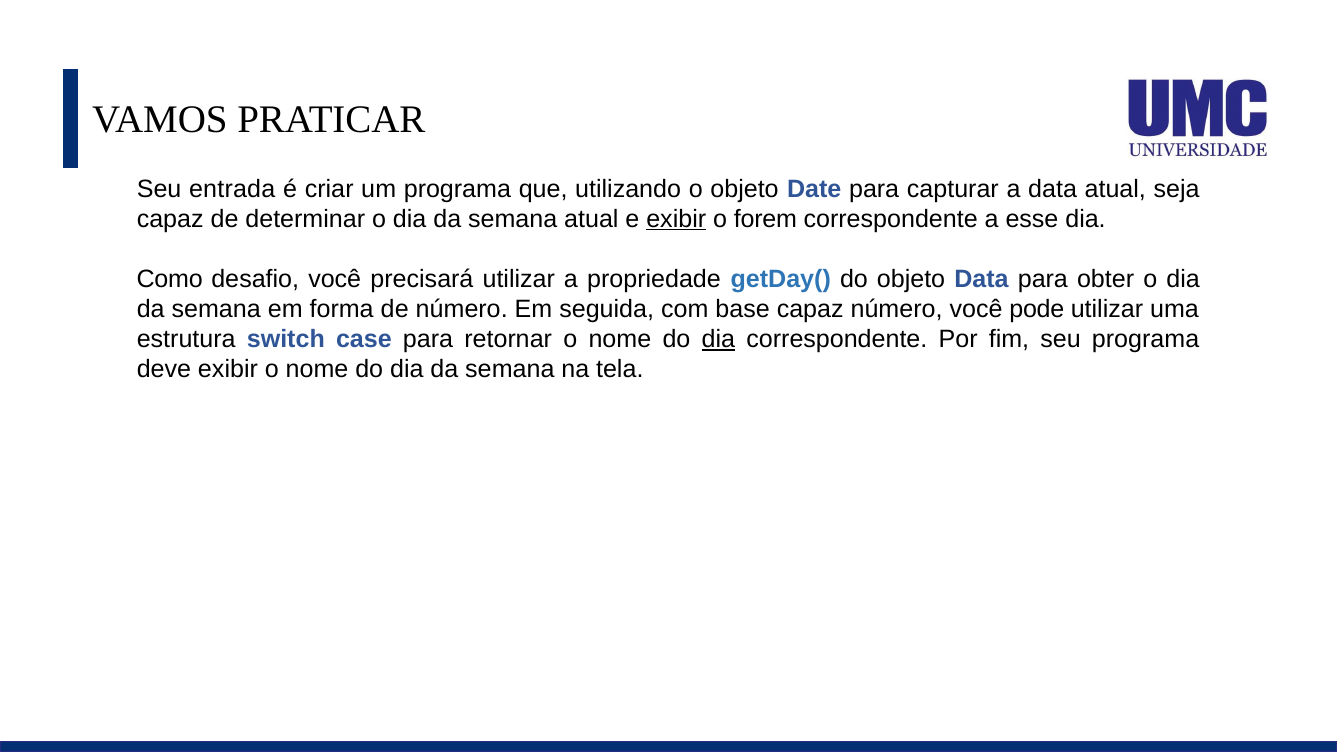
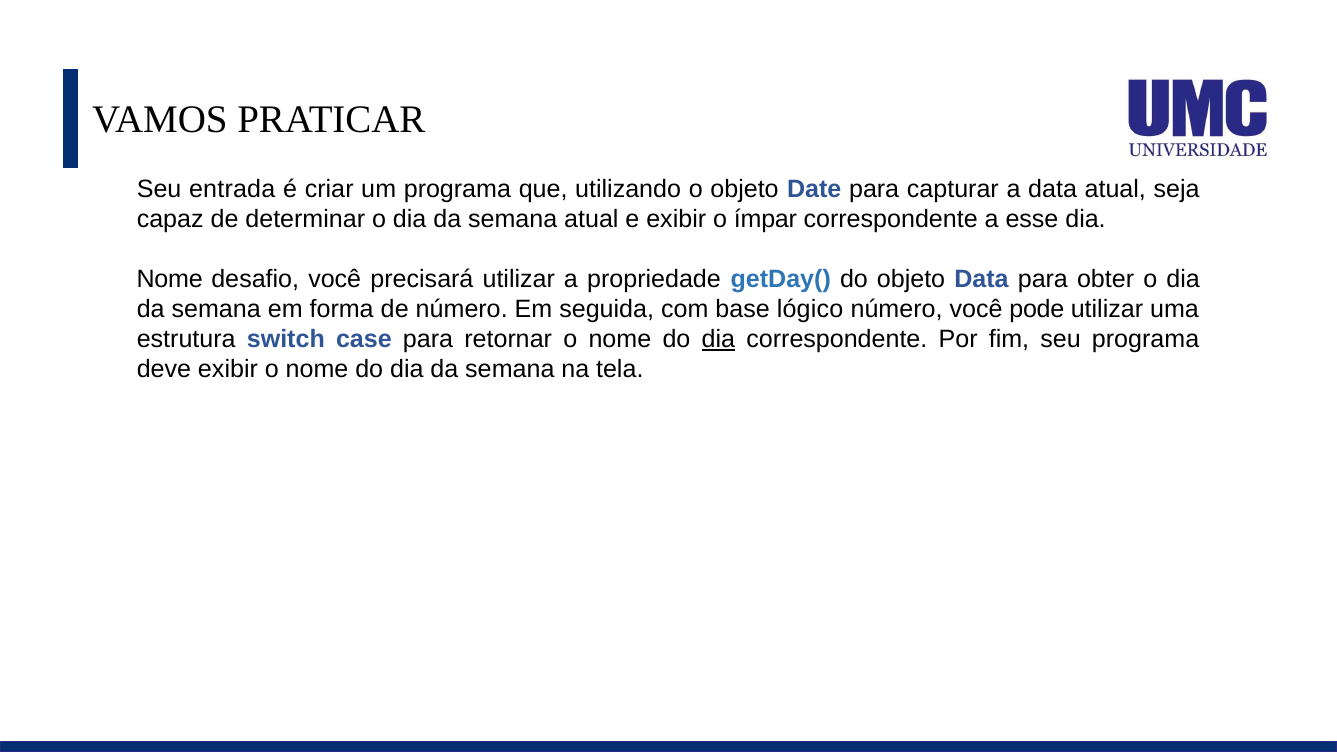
exibir at (676, 219) underline: present -> none
forem: forem -> ímpar
Como at (170, 279): Como -> Nome
base capaz: capaz -> lógico
